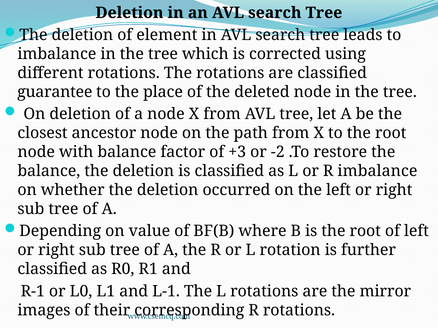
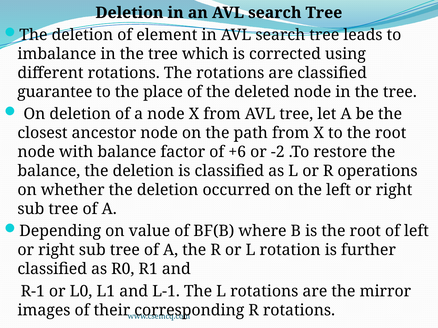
+3: +3 -> +6
R imbalance: imbalance -> operations
